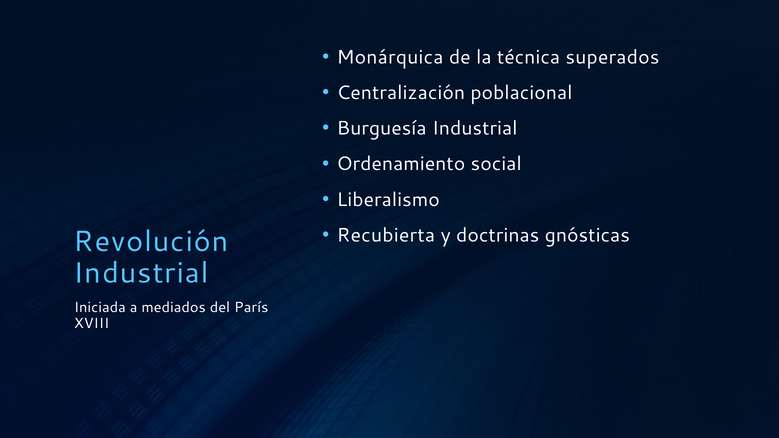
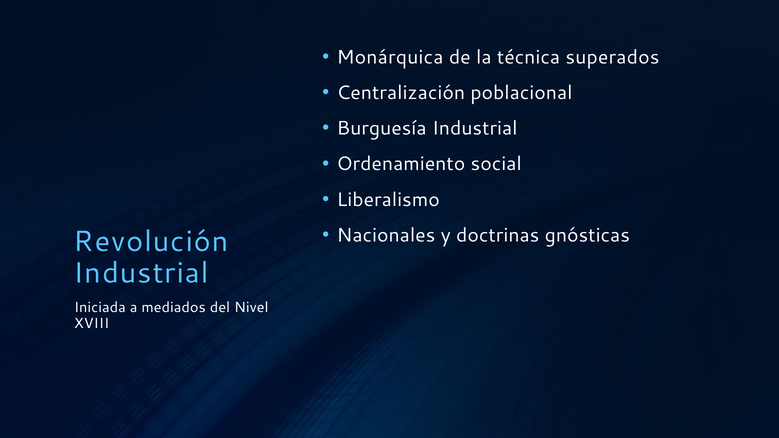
Recubierta: Recubierta -> Nacionales
París: París -> Nivel
